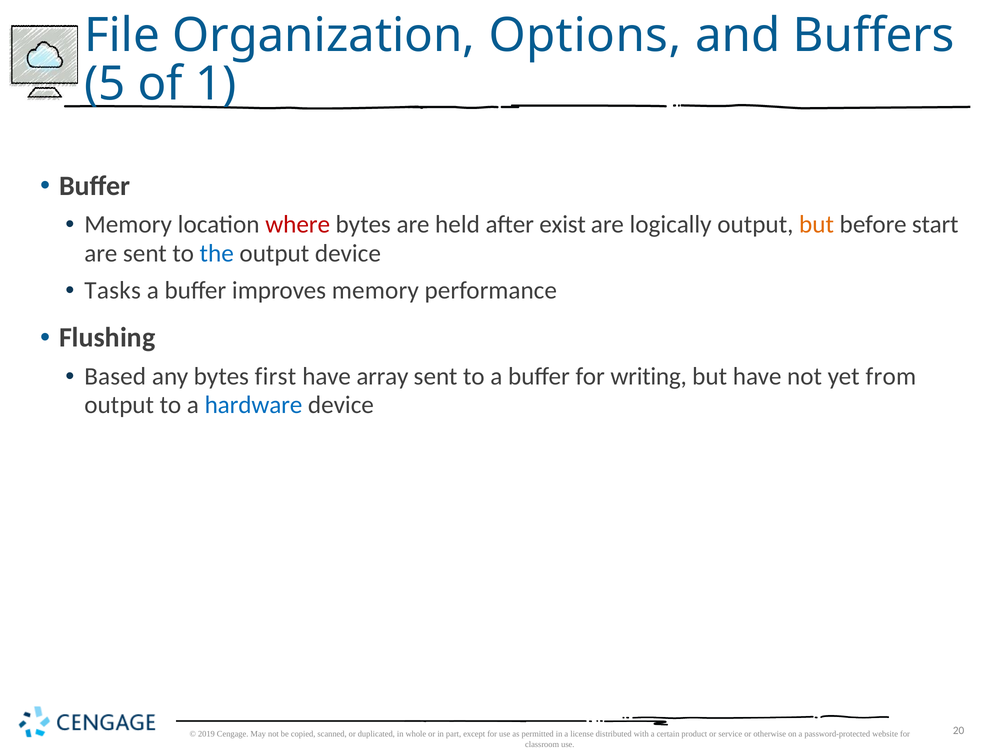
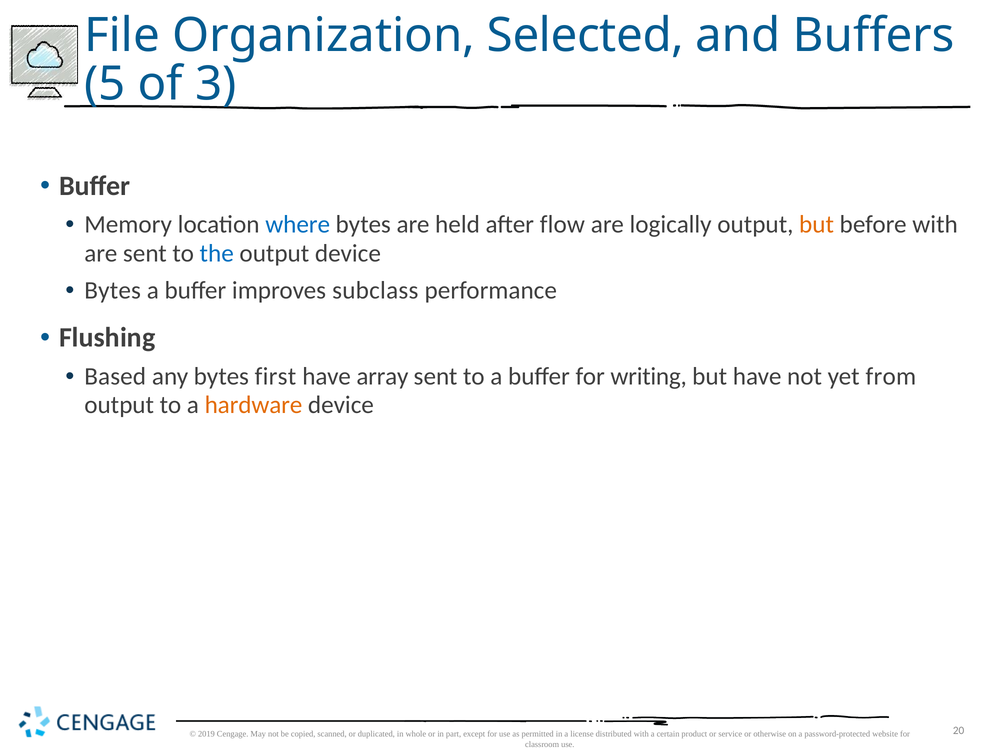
Options: Options -> Selected
1: 1 -> 3
where colour: red -> blue
exist: exist -> flow
before start: start -> with
Tasks at (113, 290): Tasks -> Bytes
improves memory: memory -> subclass
hardware colour: blue -> orange
